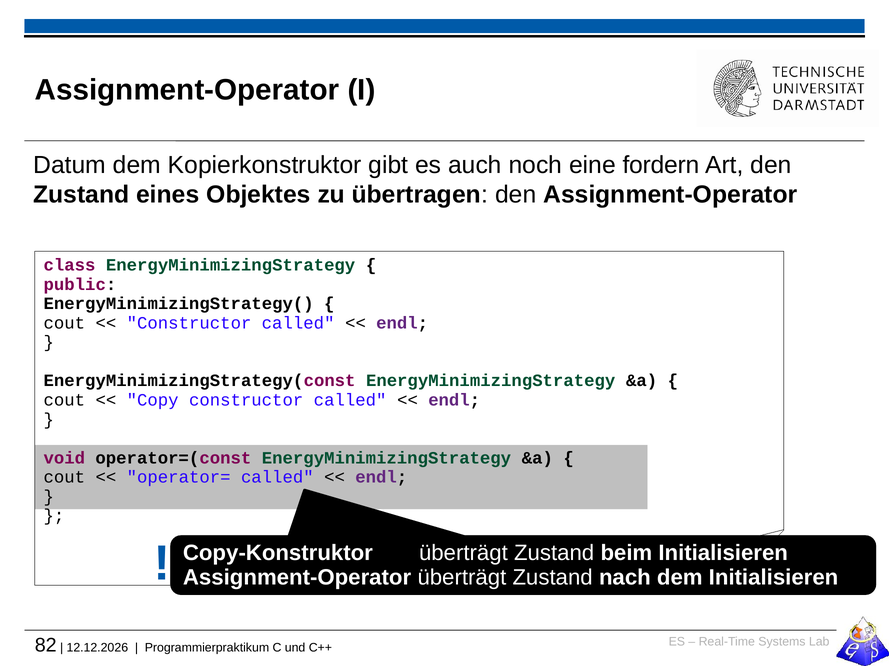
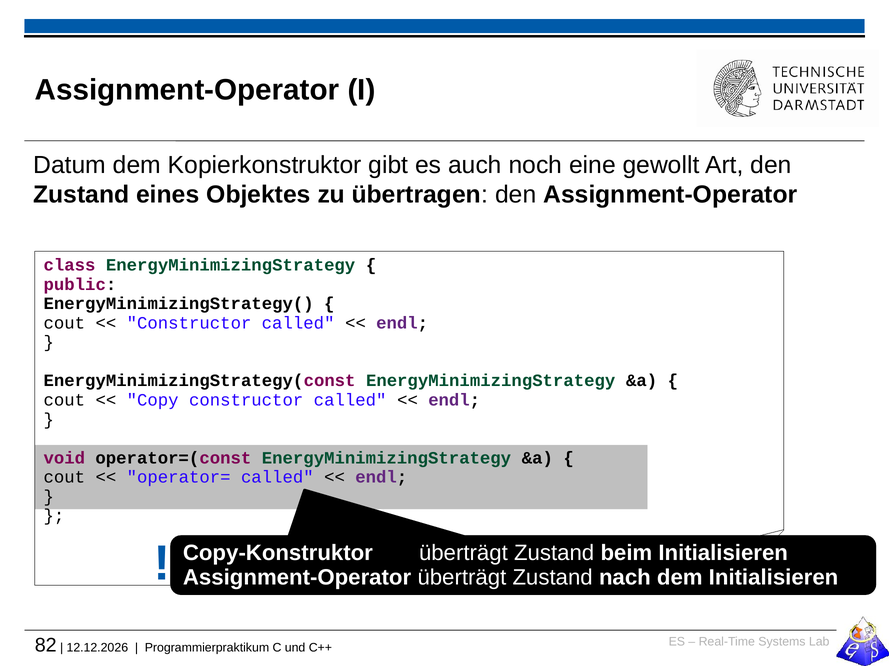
fordern: fordern -> gewollt
